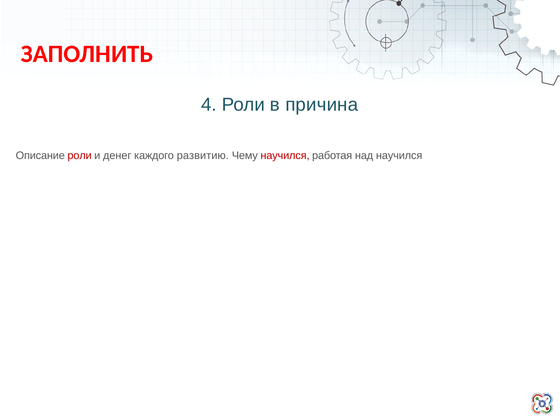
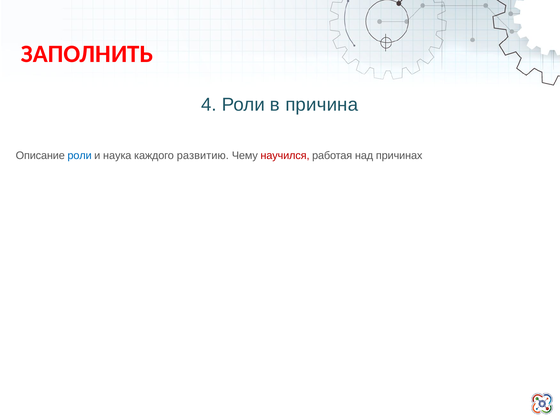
роли at (80, 156) colour: red -> blue
денег: денег -> наука
над научился: научился -> причинах
